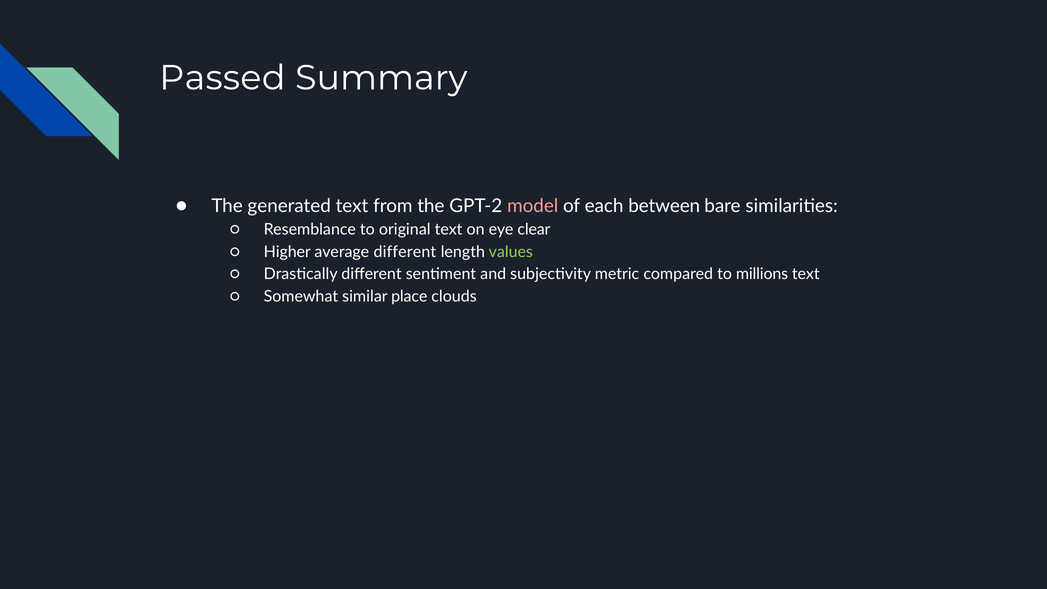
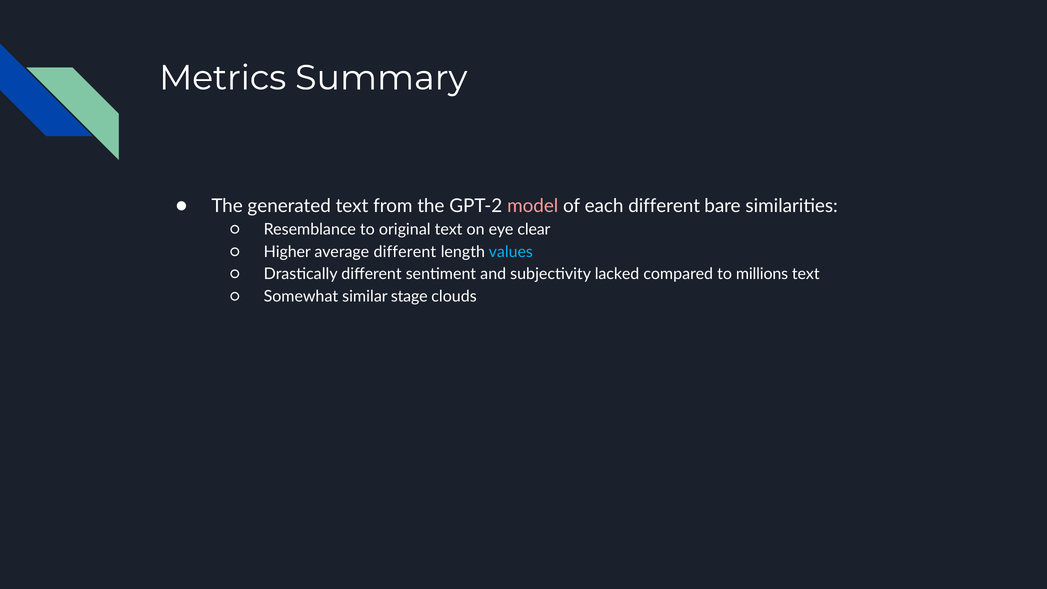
Passed: Passed -> Metrics
each between: between -> different
values colour: light green -> light blue
metric: metric -> lacked
place: place -> stage
